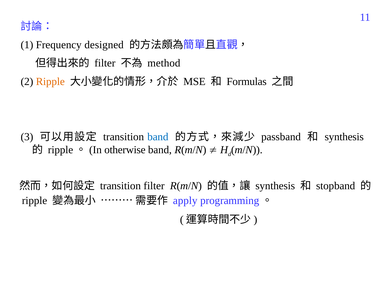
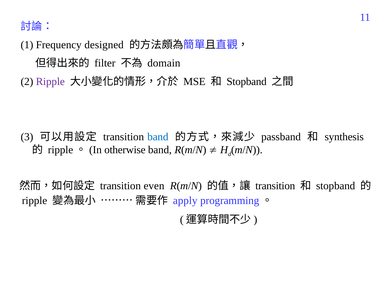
method: method -> domain
Ripple at (50, 81) colour: orange -> purple
Formulas at (247, 81): Formulas -> Stopband
transition filter: filter -> even
synthesis at (275, 186): synthesis -> transition
